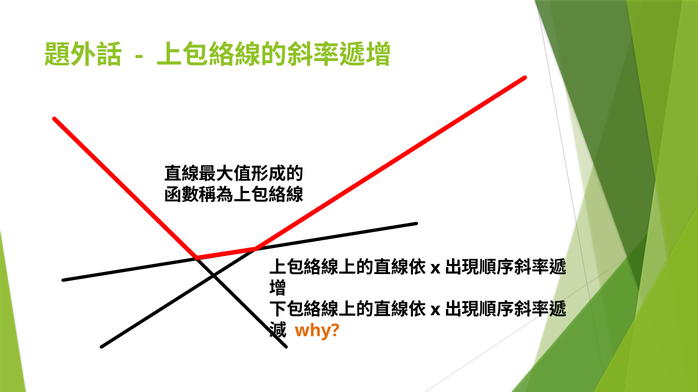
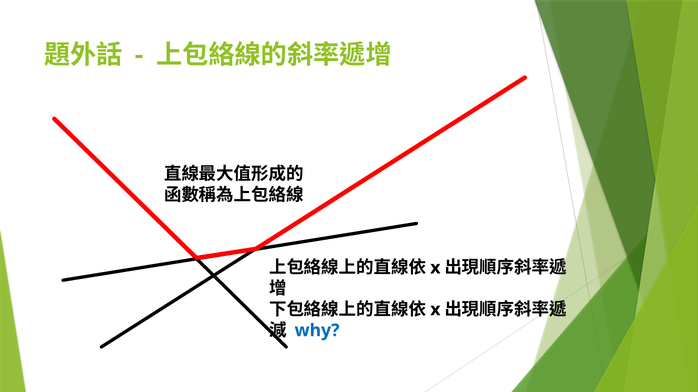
why colour: orange -> blue
